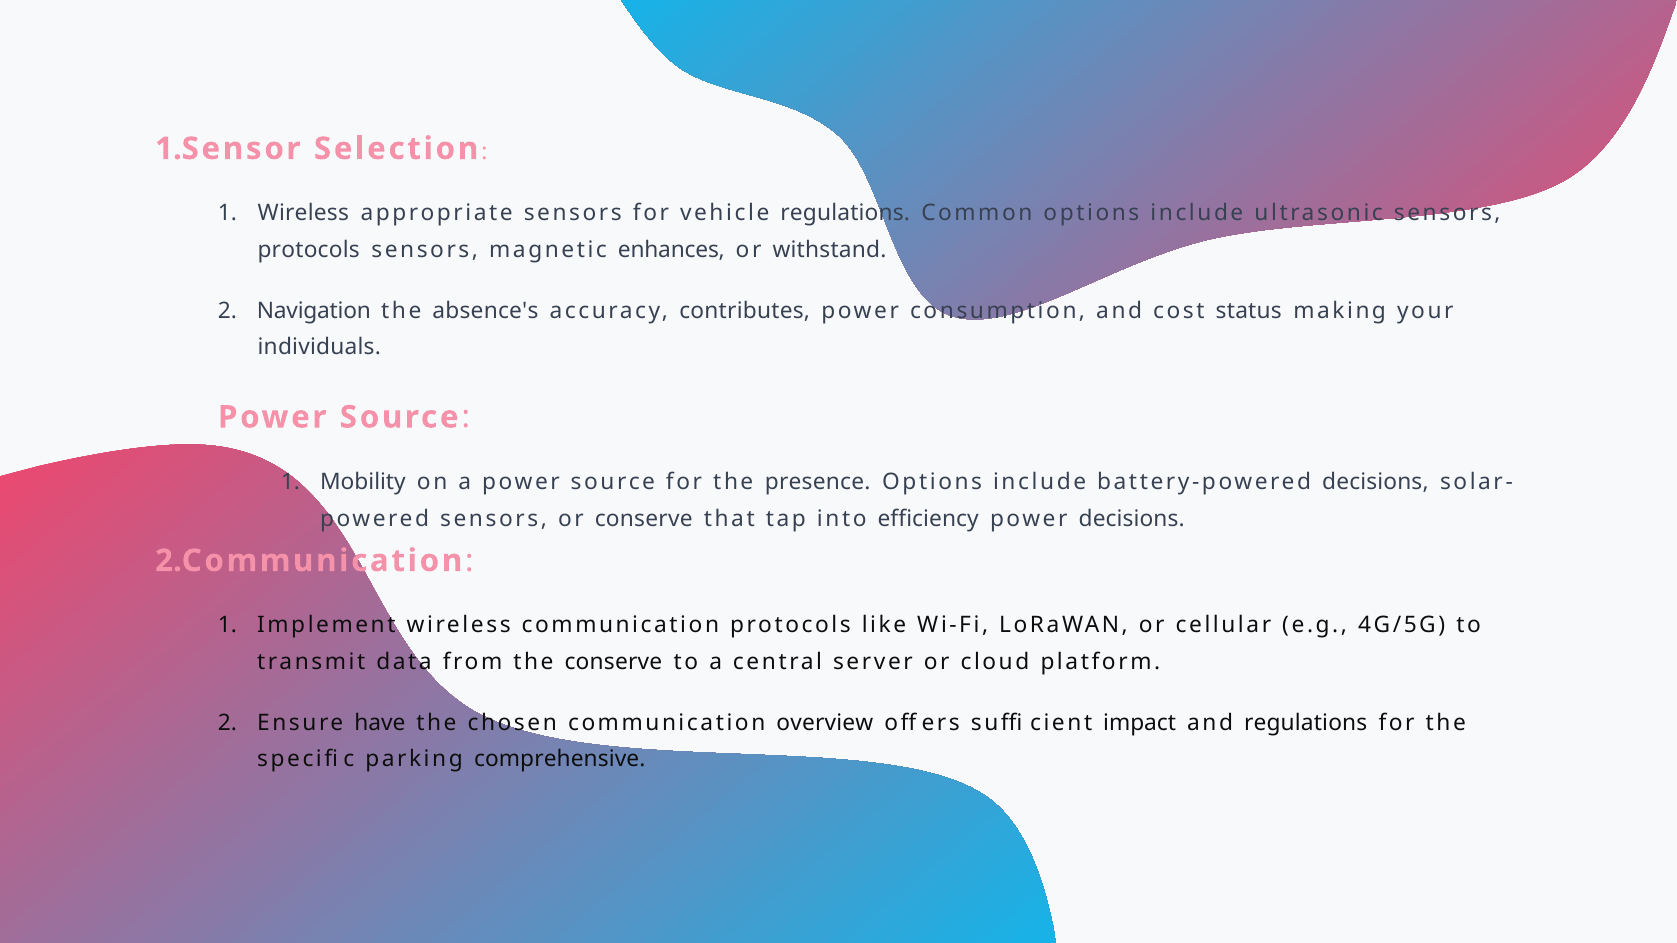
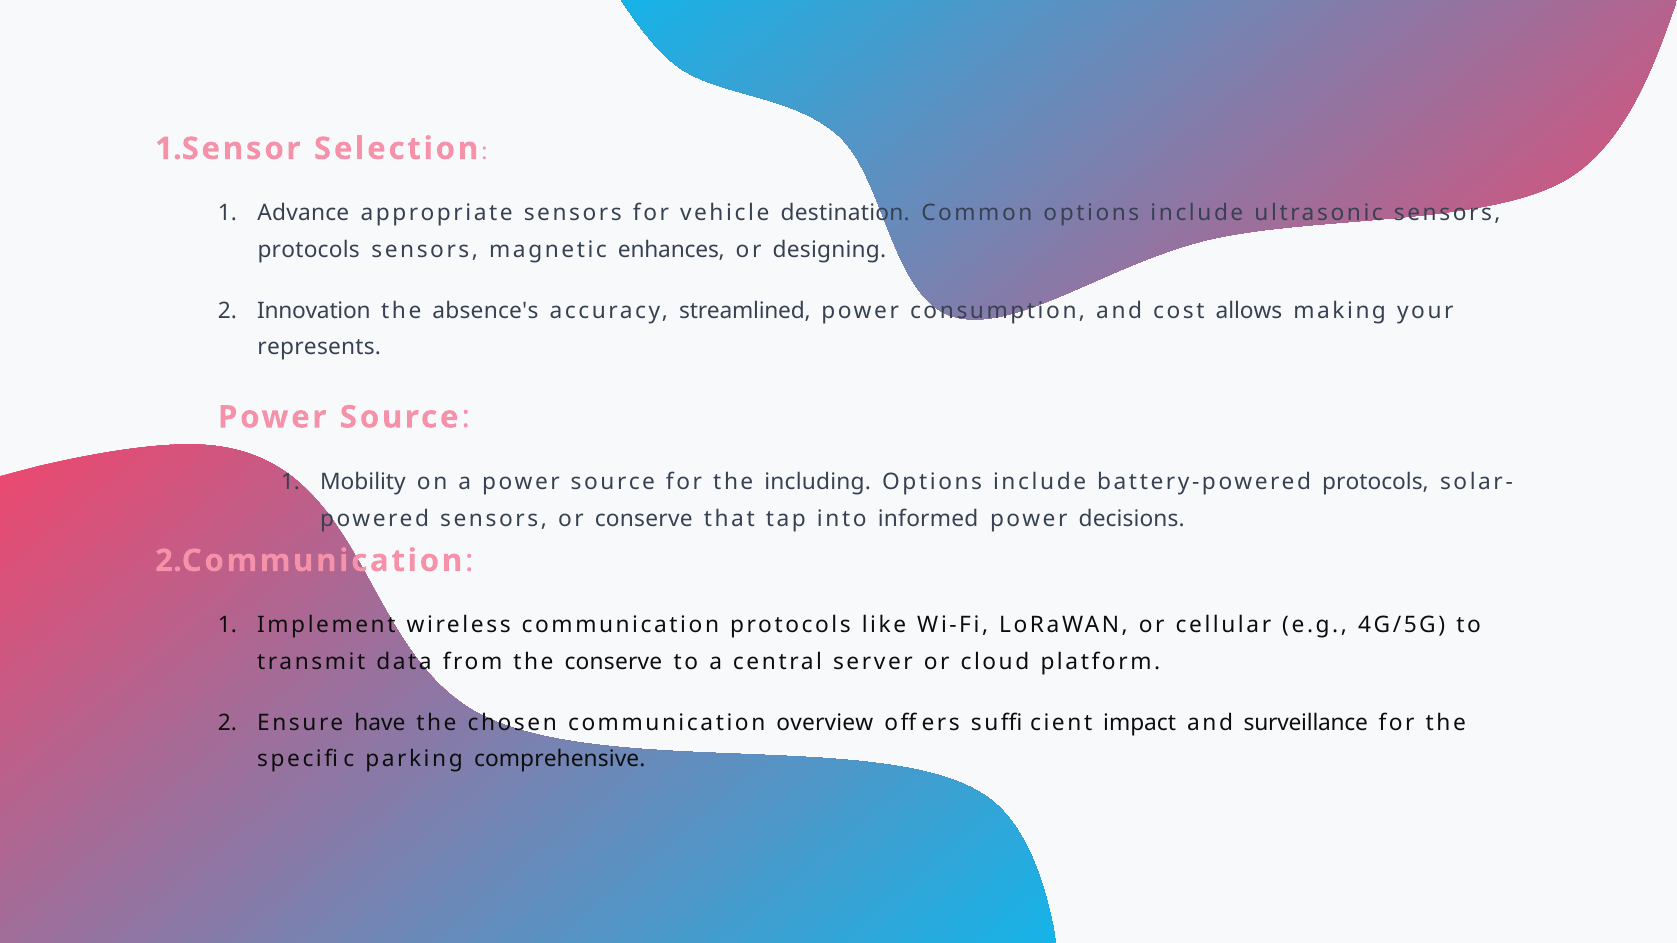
Wireless at (303, 213): Wireless -> Advance
vehicle regulations: regulations -> destination
withstand: withstand -> designing
Navigation: Navigation -> Innovation
contributes: contributes -> streamlined
status: status -> allows
individuals: individuals -> represents
presence: presence -> including
battery-powered decisions: decisions -> protocols
efficiency: efficiency -> informed
and regulations: regulations -> surveillance
